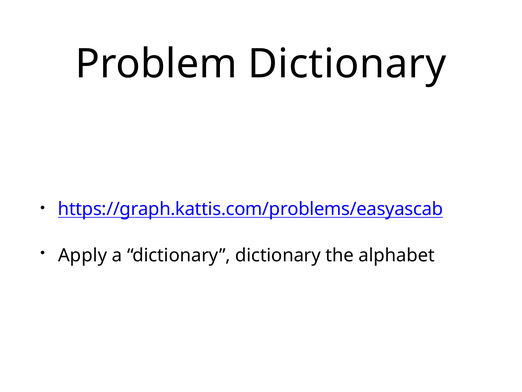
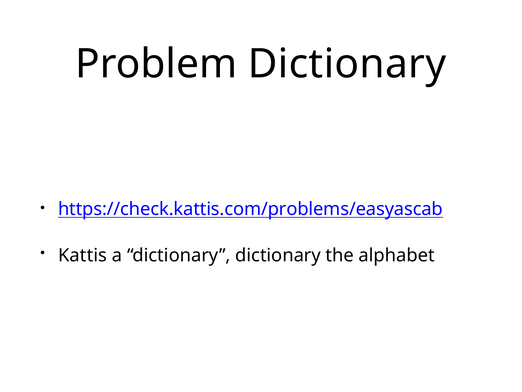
https://graph.kattis.com/problems/easyascab: https://graph.kattis.com/problems/easyascab -> https://check.kattis.com/problems/easyascab
Apply: Apply -> Kattis
